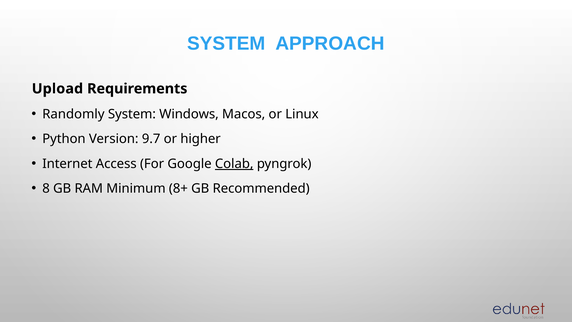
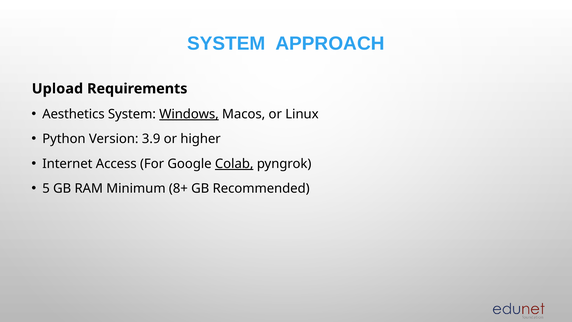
Randomly: Randomly -> Aesthetics
Windows underline: none -> present
9.7: 9.7 -> 3.9
8: 8 -> 5
